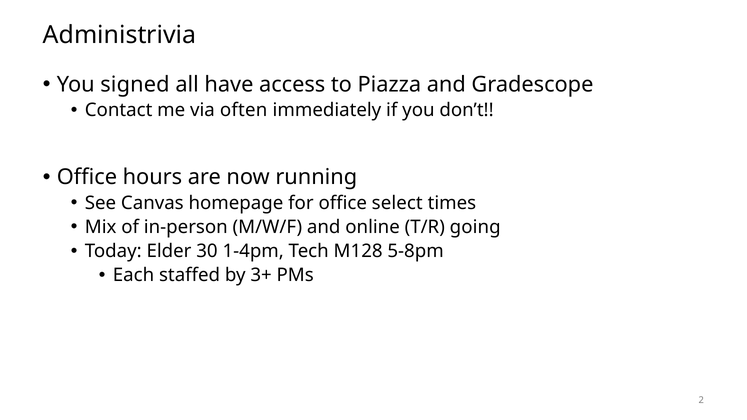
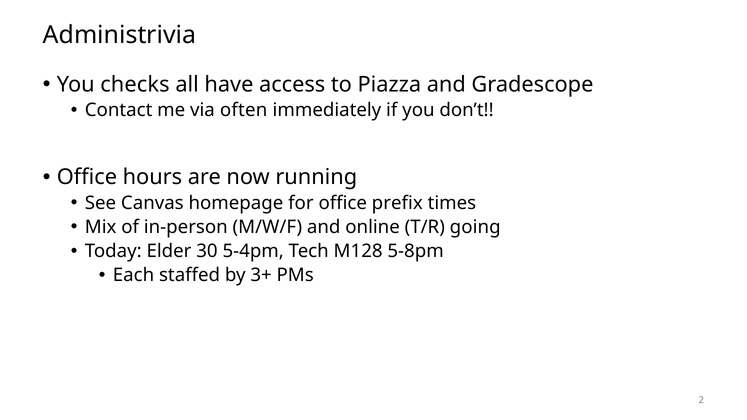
signed: signed -> checks
select: select -> prefix
1-4pm: 1-4pm -> 5-4pm
